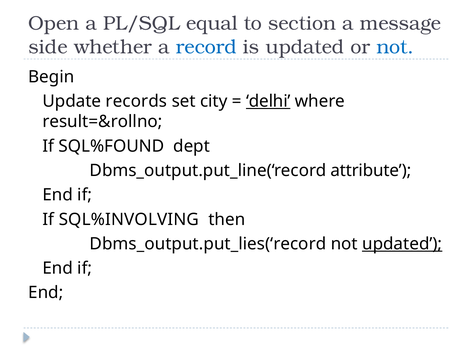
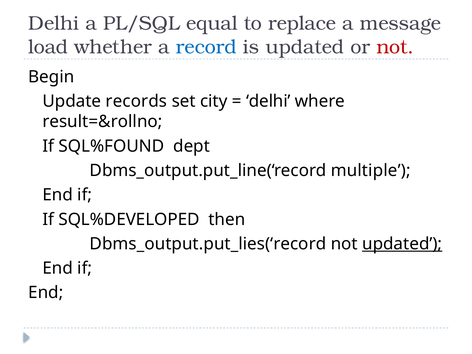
Open at (54, 23): Open -> Delhi
section: section -> replace
side: side -> load
not at (395, 47) colour: blue -> red
delhi at (268, 101) underline: present -> none
attribute: attribute -> multiple
SQL%INVOLVING: SQL%INVOLVING -> SQL%DEVELOPED
